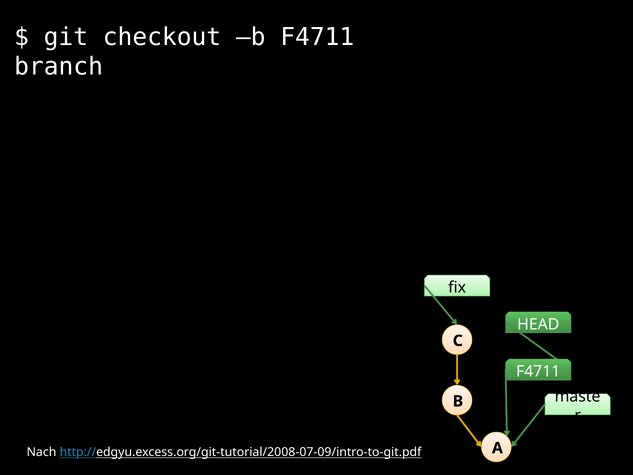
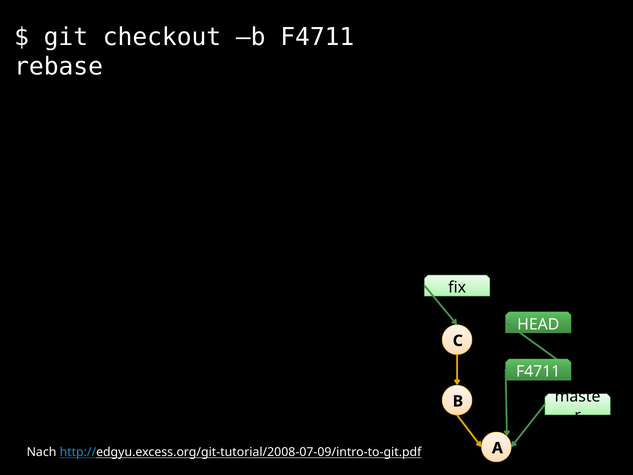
branch: branch -> rebase
